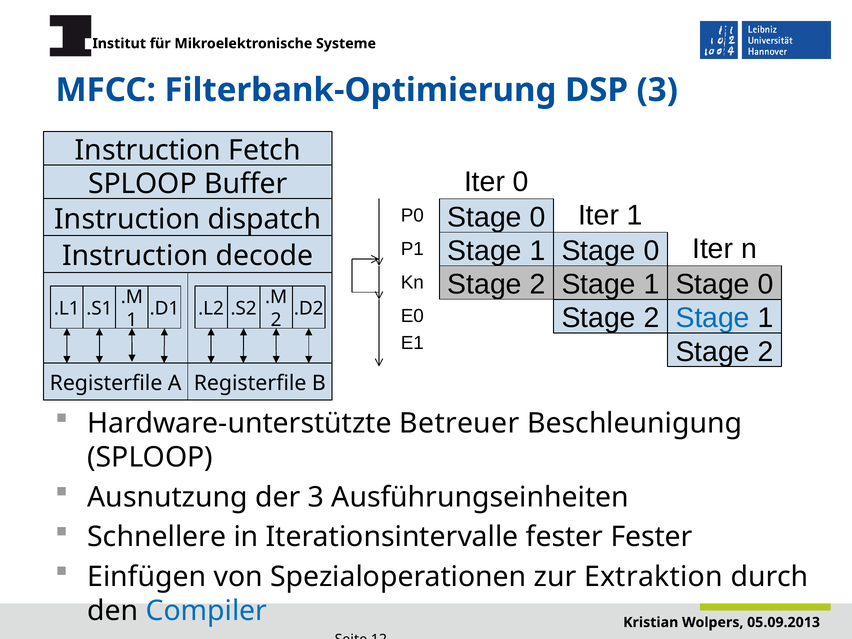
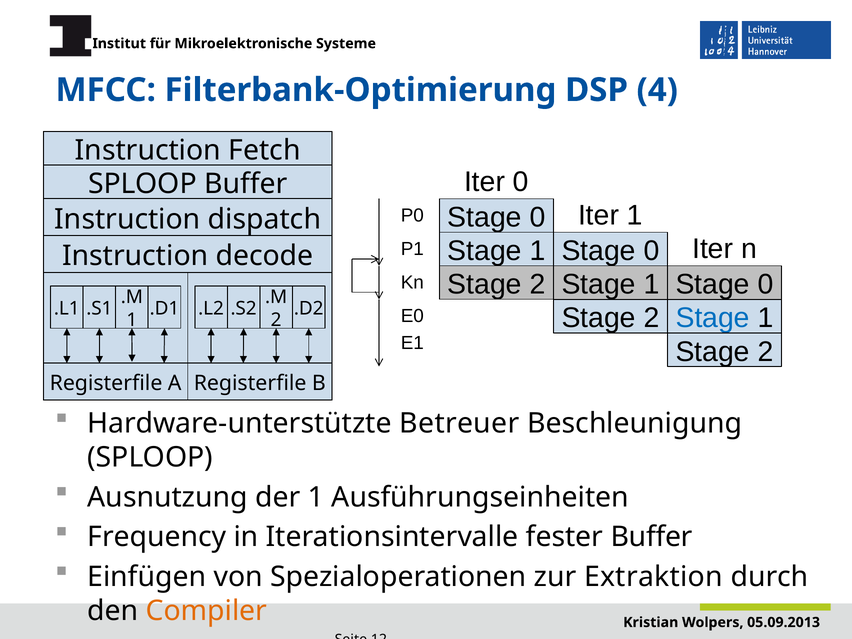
DSP 3: 3 -> 4
der 3: 3 -> 1
Schnellere: Schnellere -> Frequency
fester Fester: Fester -> Buffer
Compiler colour: blue -> orange
